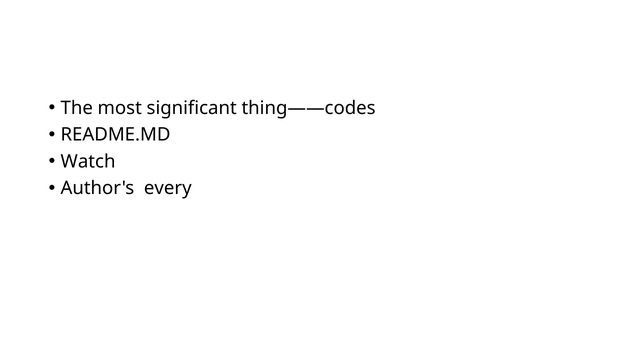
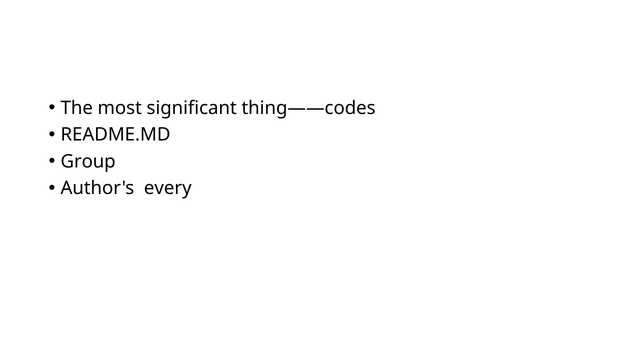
Watch: Watch -> Group
